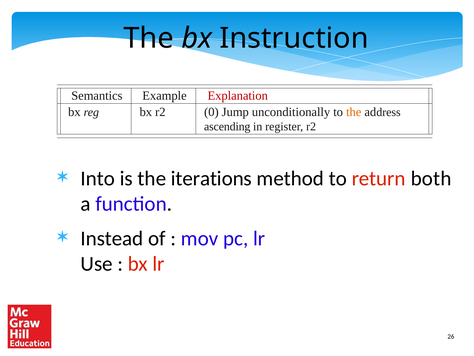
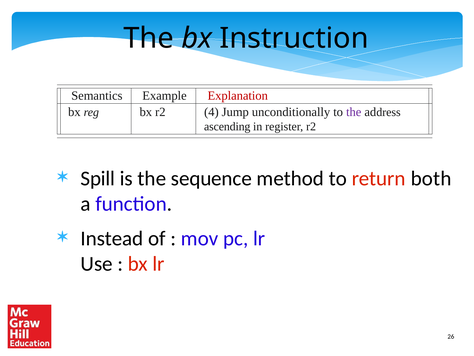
0: 0 -> 4
the at (354, 112) colour: orange -> purple
Into: Into -> Spill
iterations: iterations -> sequence
